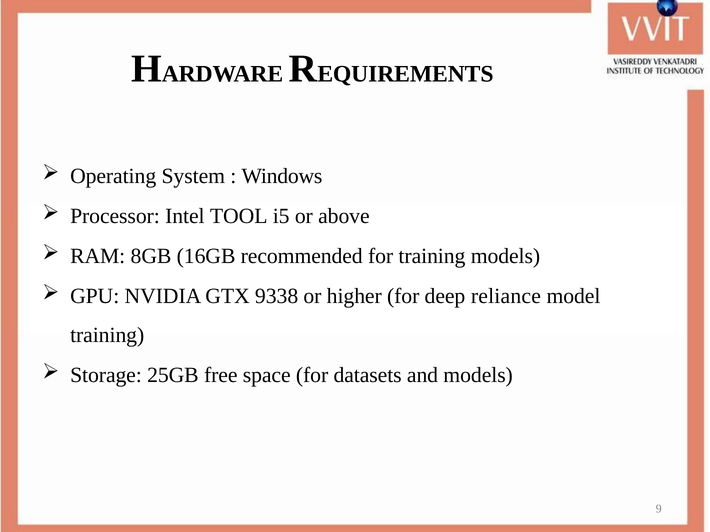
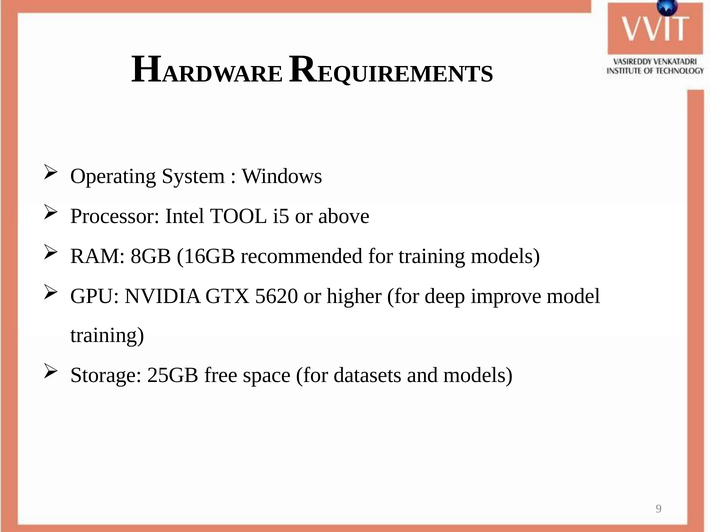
9338: 9338 -> 5620
reliance: reliance -> improve
